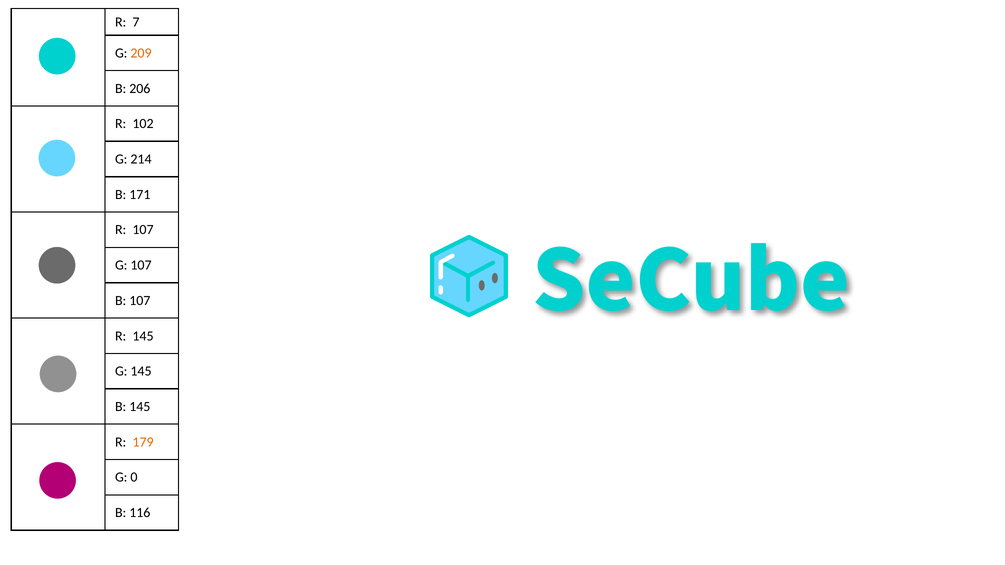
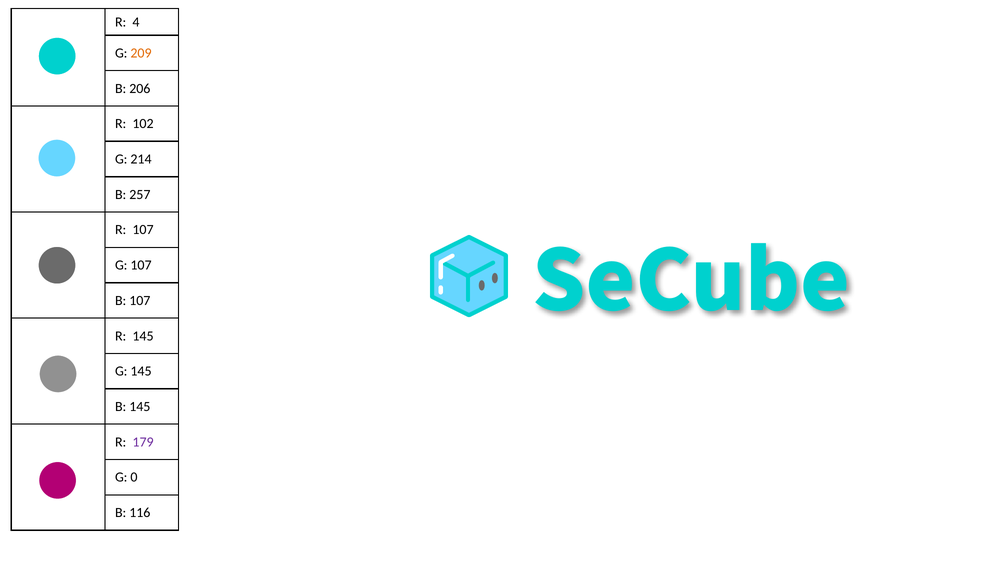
7: 7 -> 4
171: 171 -> 257
179 colour: orange -> purple
